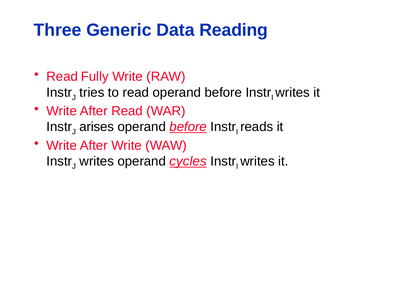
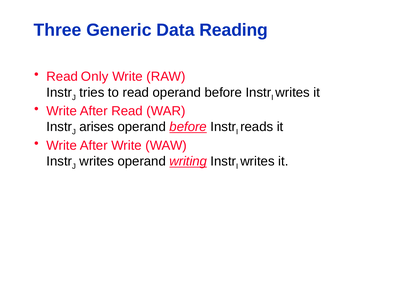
Fully: Fully -> Only
cycles: cycles -> writing
